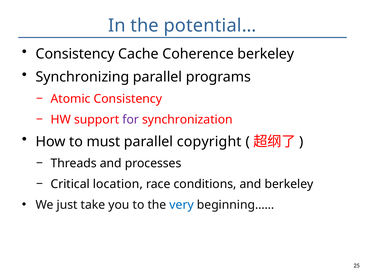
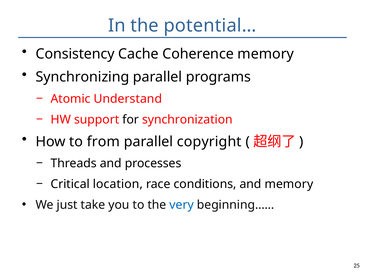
Coherence berkeley: berkeley -> memory
Atomic Consistency: Consistency -> Understand
for colour: purple -> black
must: must -> from
and berkeley: berkeley -> memory
